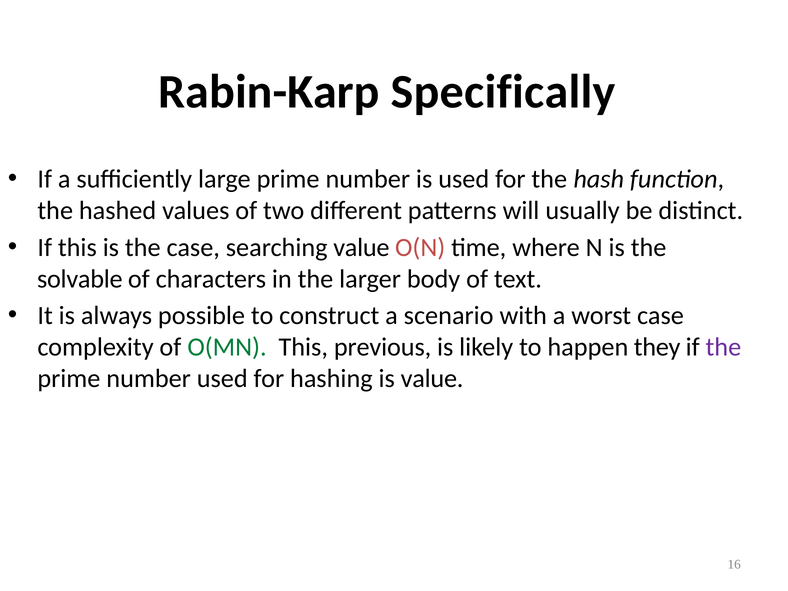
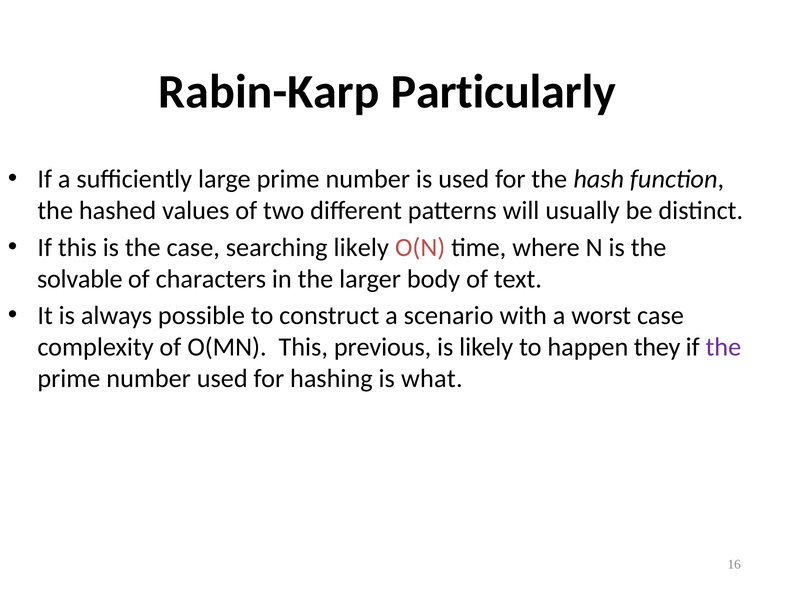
Specifically: Specifically -> Particularly
searching value: value -> likely
O(MN colour: green -> black
is value: value -> what
